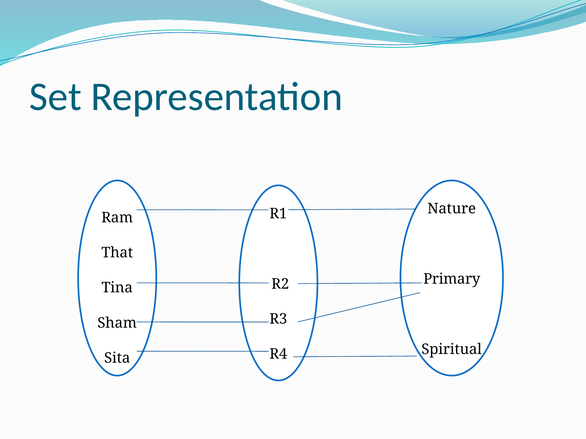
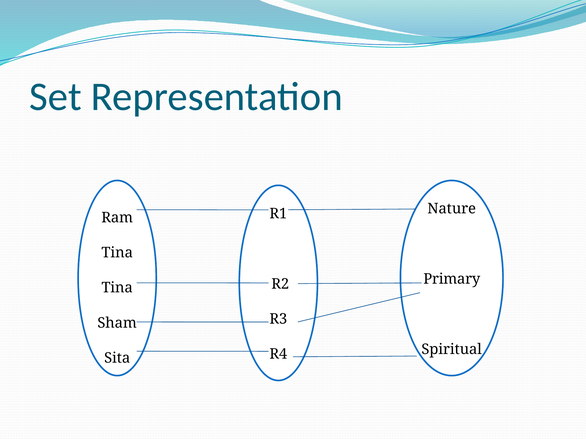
That at (117, 253): That -> Tina
